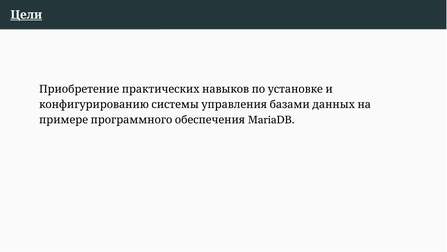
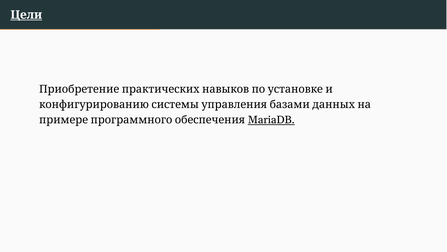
MariaDB underline: none -> present
